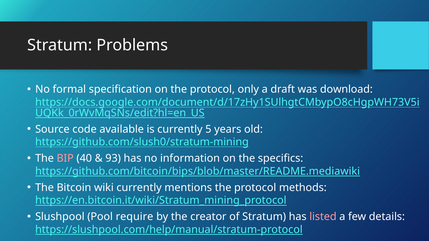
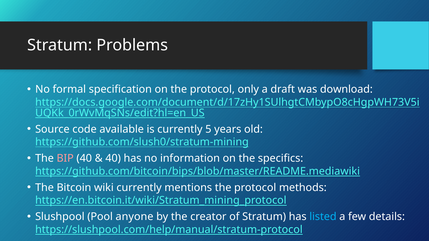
93 at (113, 159): 93 -> 40
require: require -> anyone
listed colour: pink -> light blue
